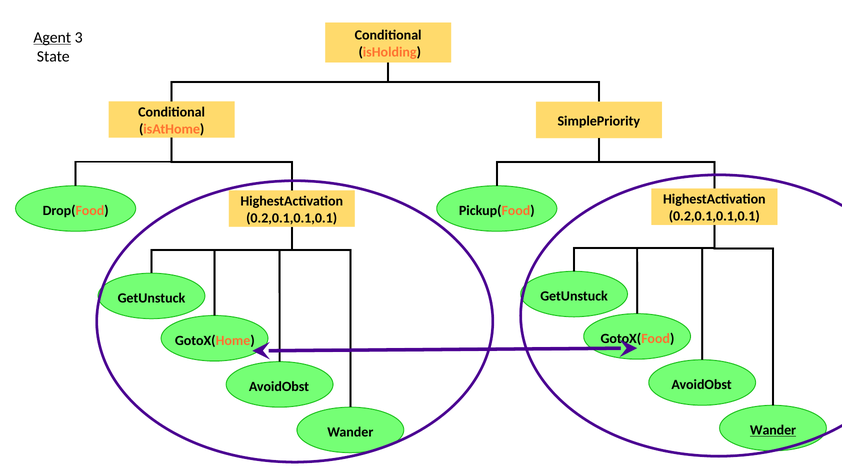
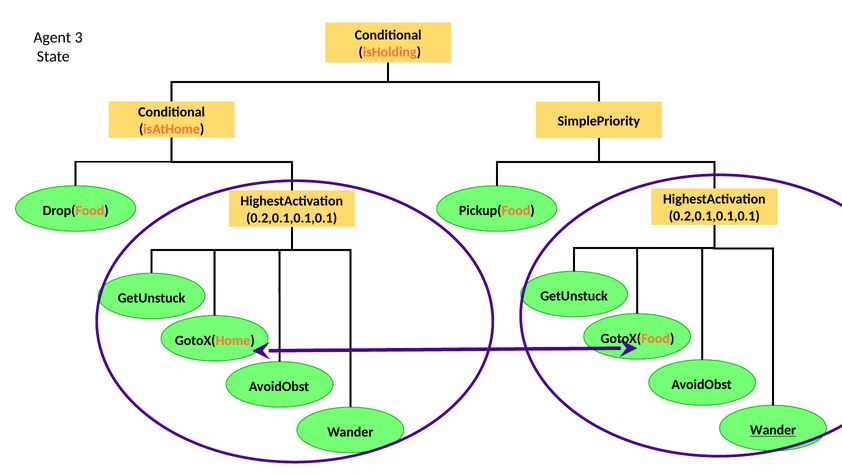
Agent underline: present -> none
